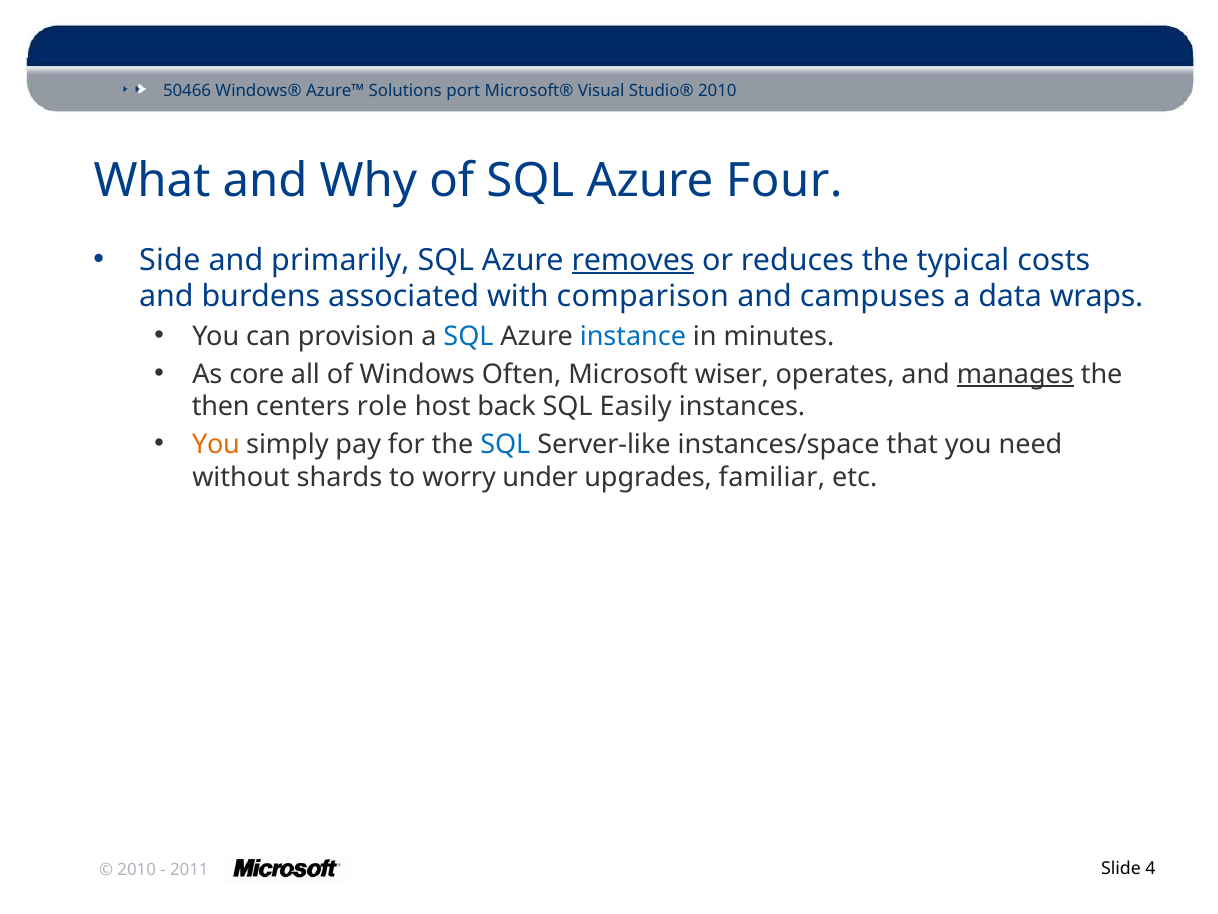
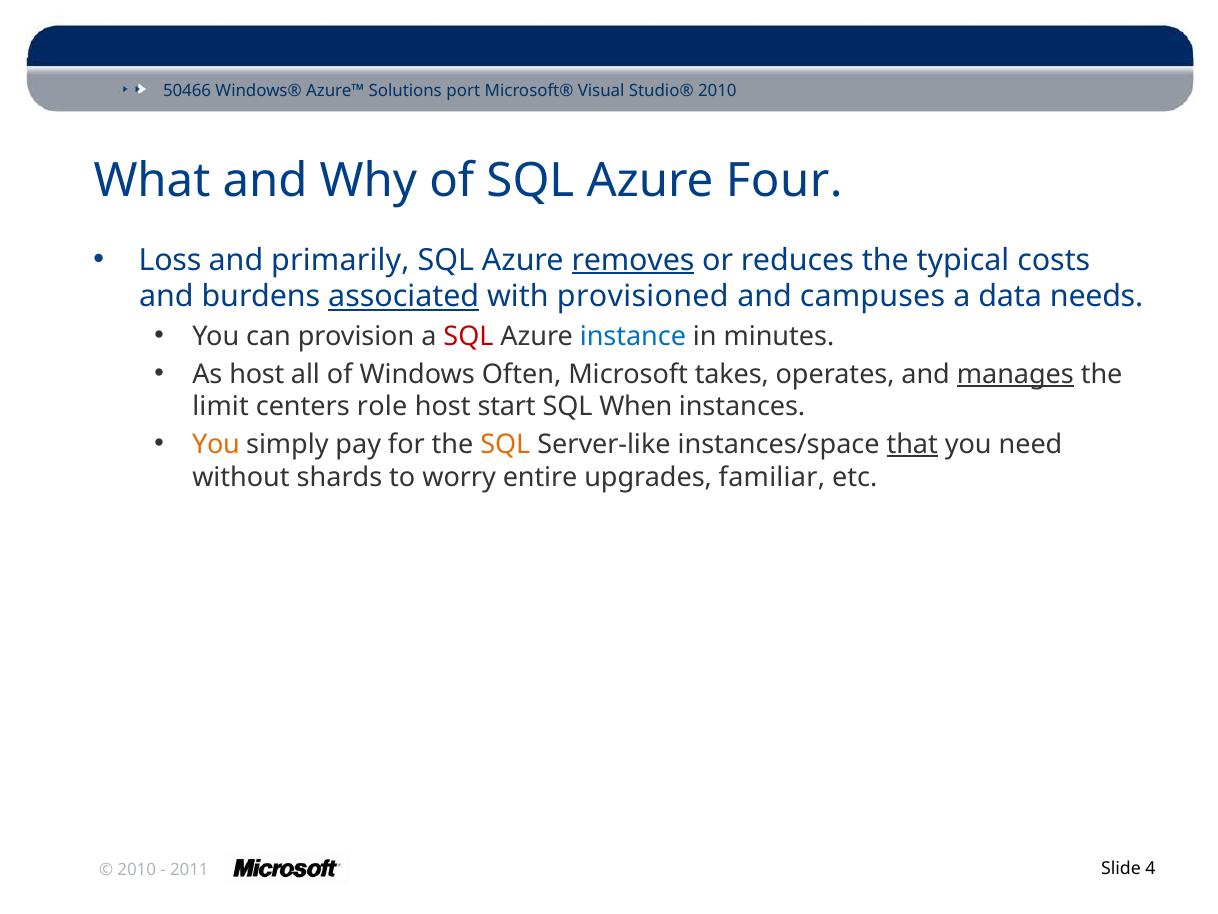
Side: Side -> Loss
associated underline: none -> present
comparison: comparison -> provisioned
wraps: wraps -> needs
SQL at (469, 336) colour: blue -> red
As core: core -> host
wiser: wiser -> takes
then: then -> limit
back: back -> start
Easily: Easily -> When
SQL at (505, 444) colour: blue -> orange
that underline: none -> present
under: under -> entire
